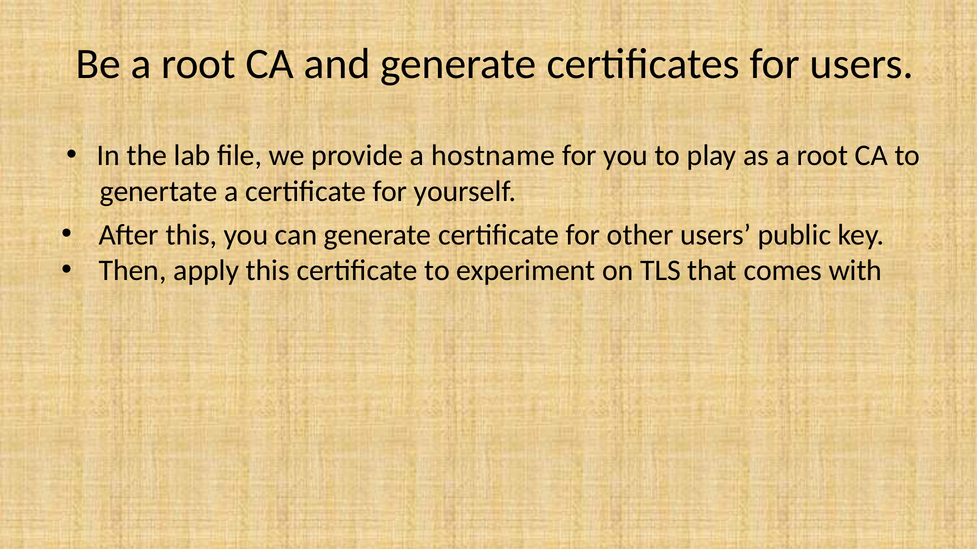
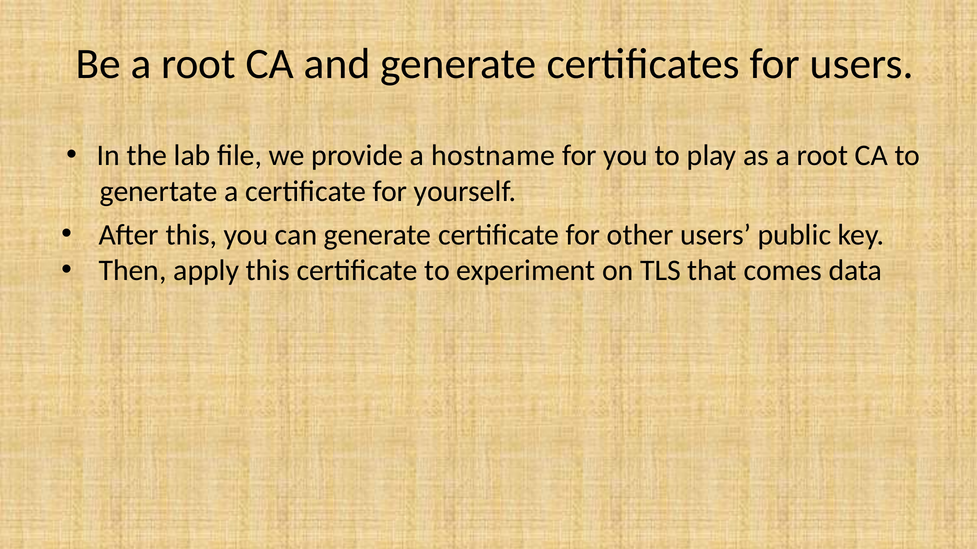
with: with -> data
